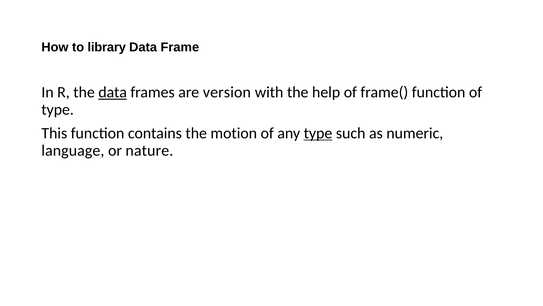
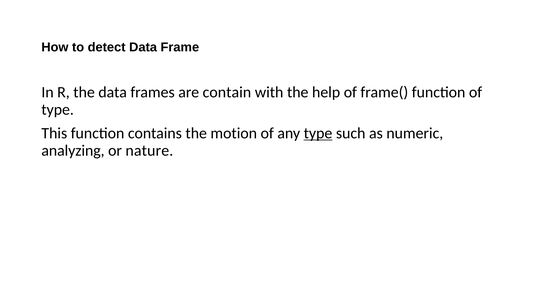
library: library -> detect
data at (113, 92) underline: present -> none
version: version -> contain
language: language -> analyzing
